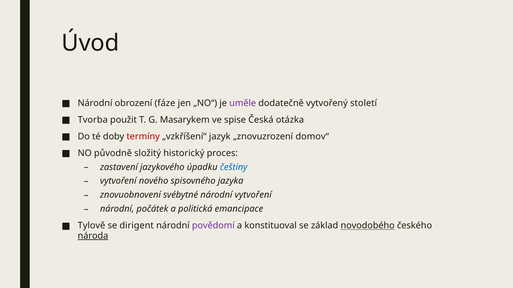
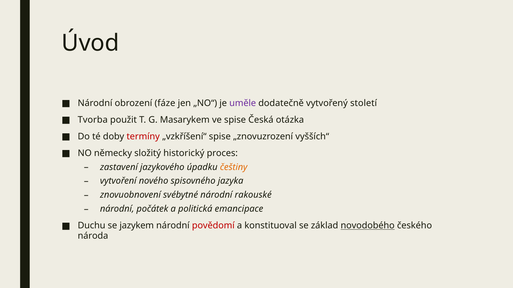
„vzkříšení“ jazyk: jazyk -> spise
domov“: domov“ -> vyšších“
původně: původně -> německy
češtiny colour: blue -> orange
národní vytvoření: vytvoření -> rakouské
Tylově: Tylově -> Duchu
dirigent: dirigent -> jazykem
povědomí colour: purple -> red
národa underline: present -> none
